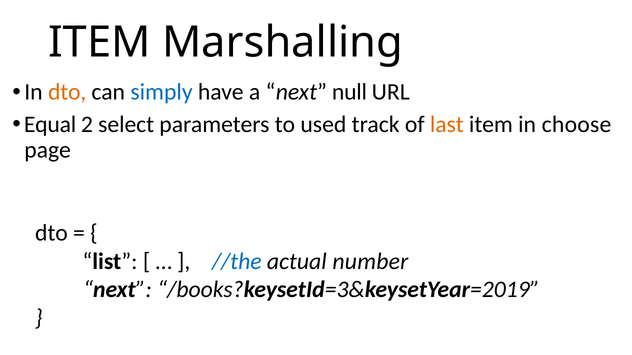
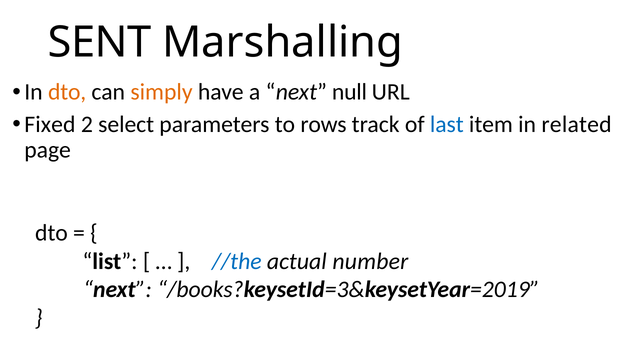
ITEM at (99, 43): ITEM -> SENT
simply colour: blue -> orange
Equal: Equal -> Fixed
used: used -> rows
last colour: orange -> blue
choose: choose -> related
